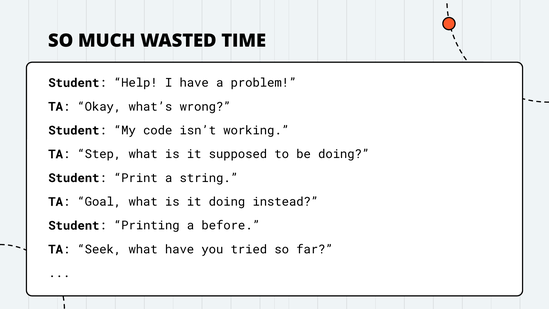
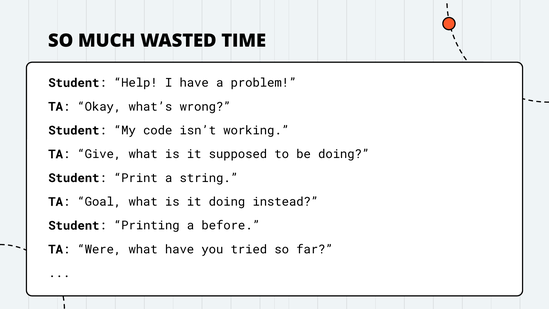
Step: Step -> Give
Seek: Seek -> Were
